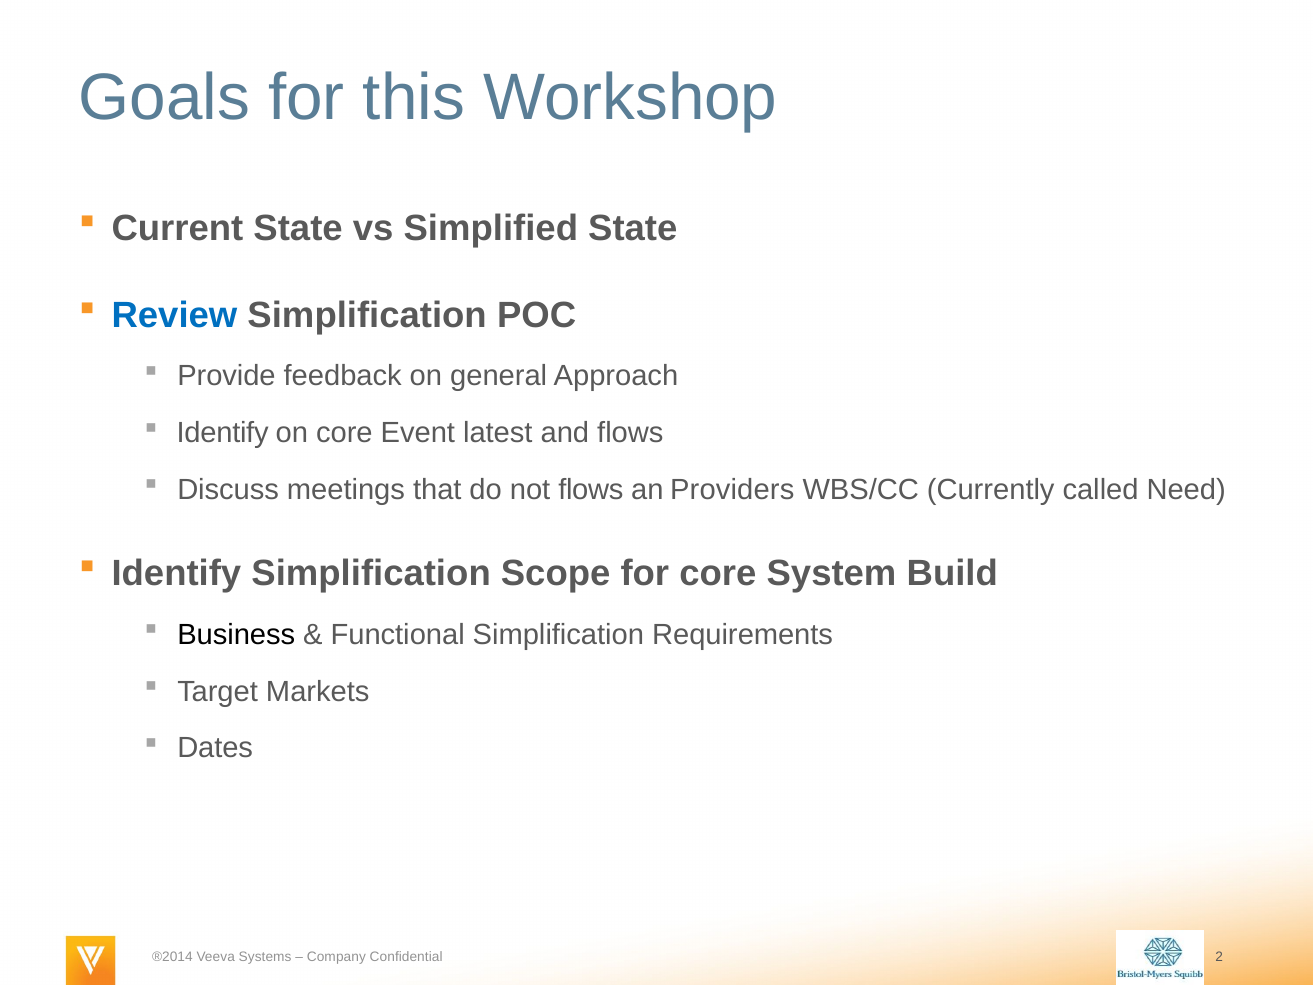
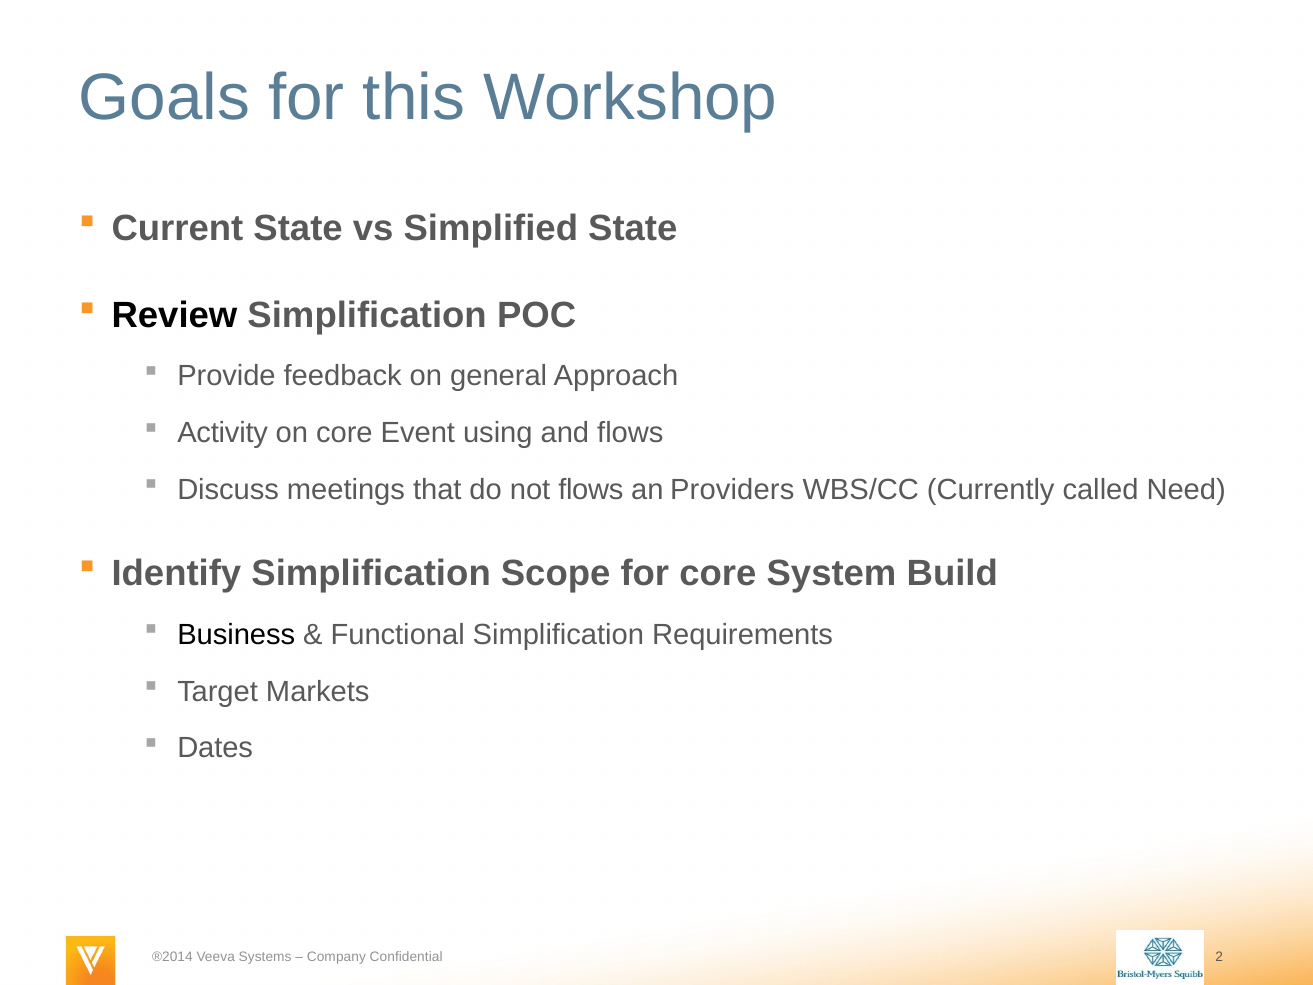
Review colour: blue -> black
Identify at (223, 433): Identify -> Activity
latest: latest -> using
